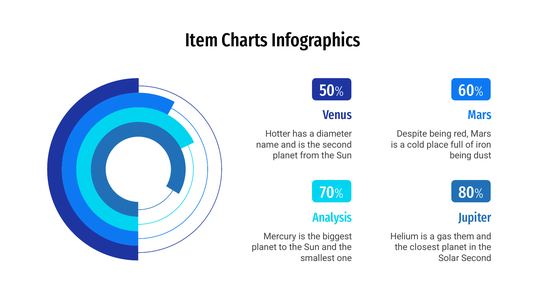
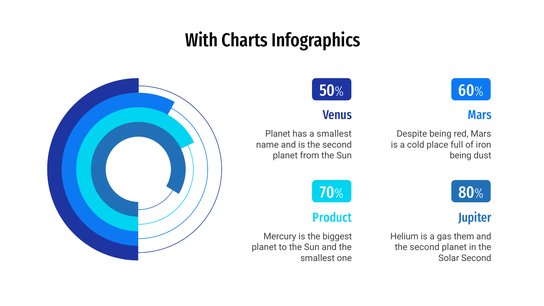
Item: Item -> With
Hotter at (278, 134): Hotter -> Planet
a diameter: diameter -> smallest
Analysis: Analysis -> Product
closest at (425, 247): closest -> second
